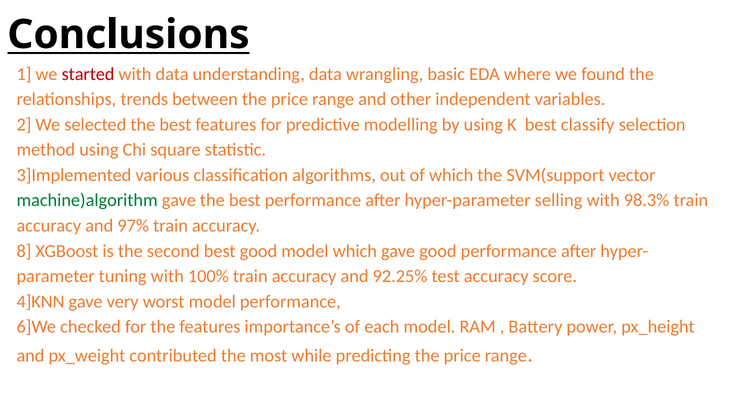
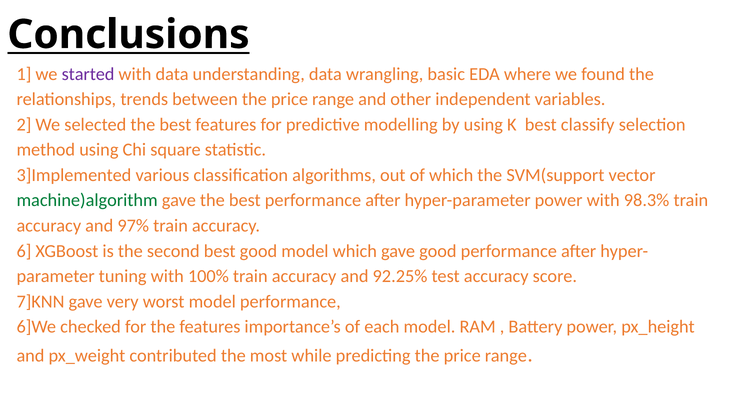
started colour: red -> purple
hyper-parameter selling: selling -> power
8: 8 -> 6
4]KNN: 4]KNN -> 7]KNN
